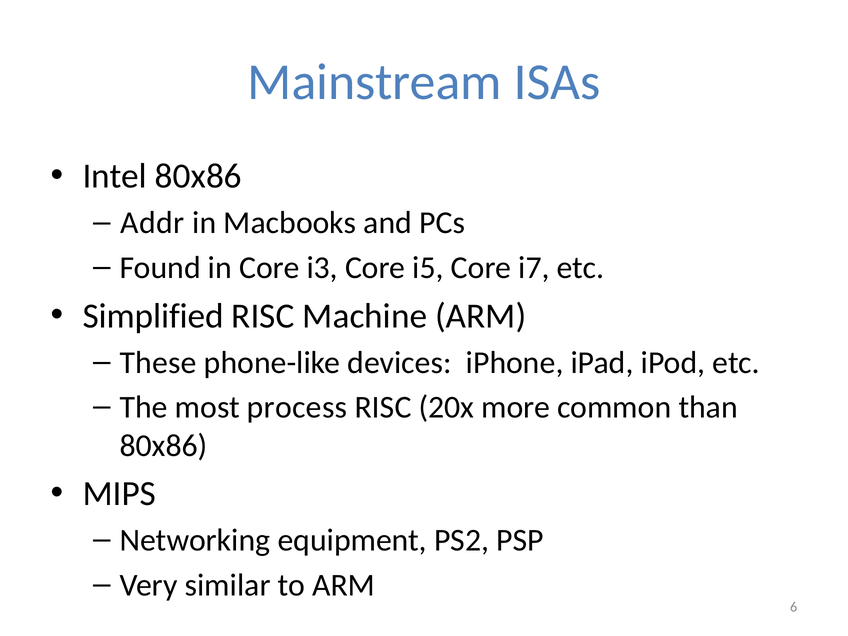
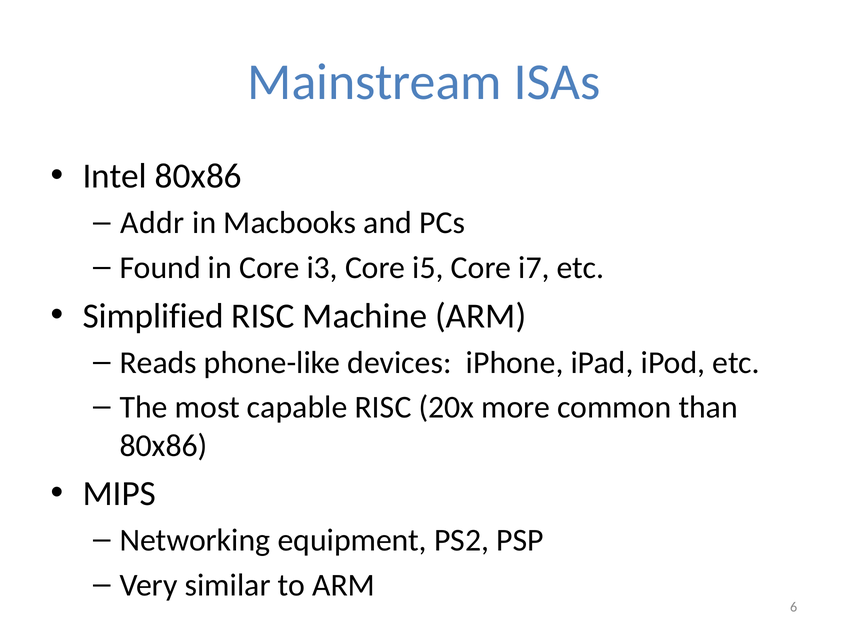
These: These -> Reads
process: process -> capable
